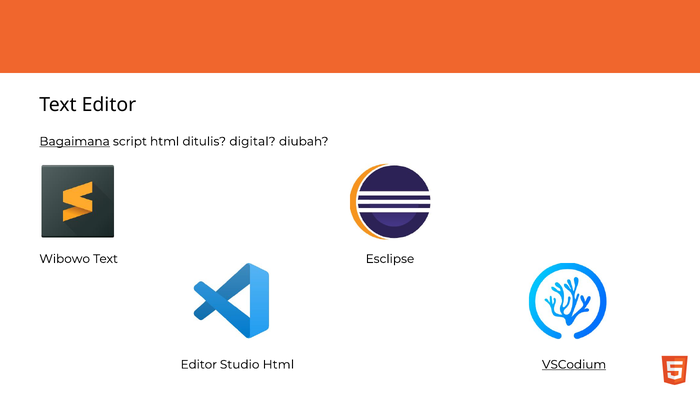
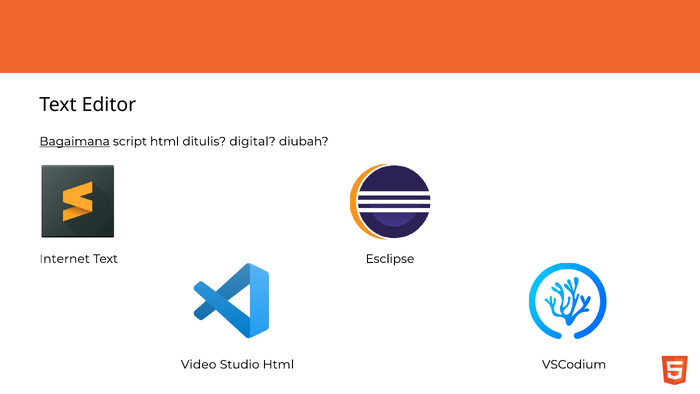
Wibowo: Wibowo -> Internet
Editor at (199, 364): Editor -> Video
VSCodium underline: present -> none
